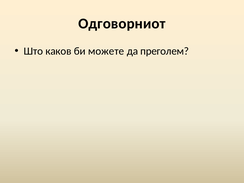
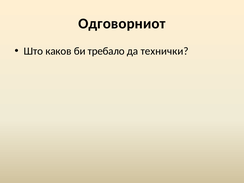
можете: можете -> требало
преголем: преголем -> технички
